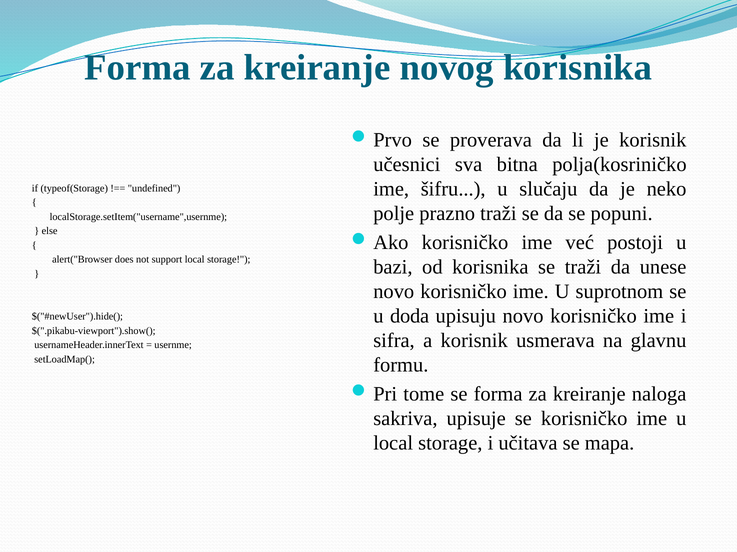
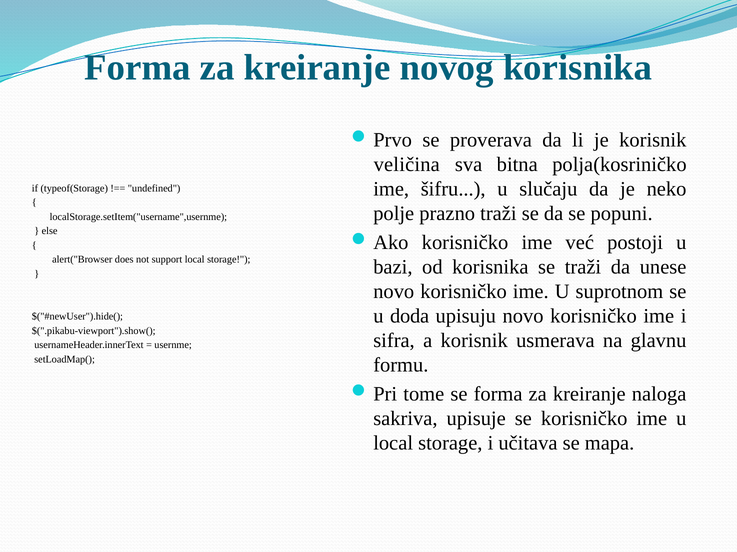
učesnici: učesnici -> veličina
